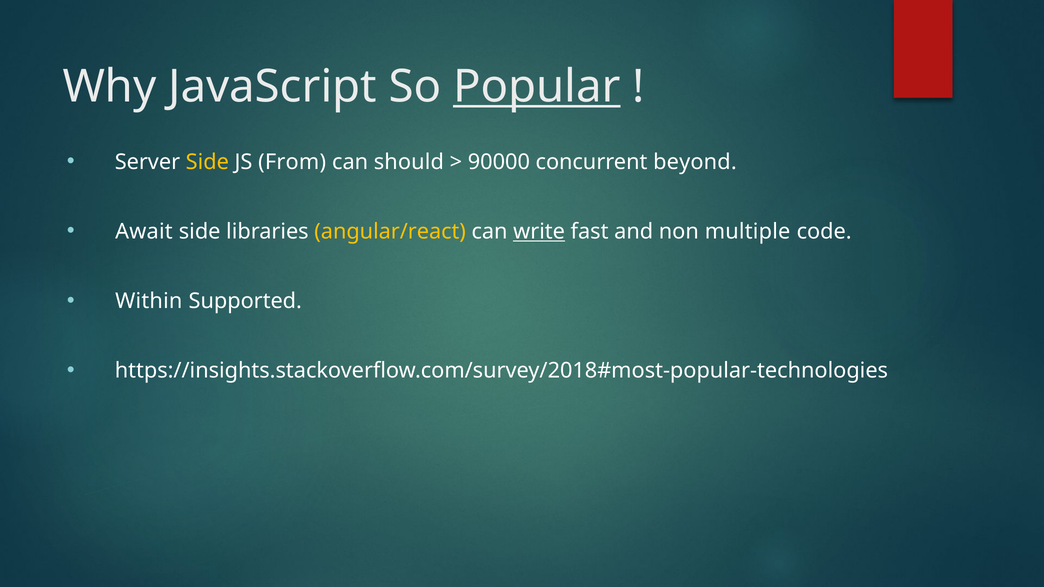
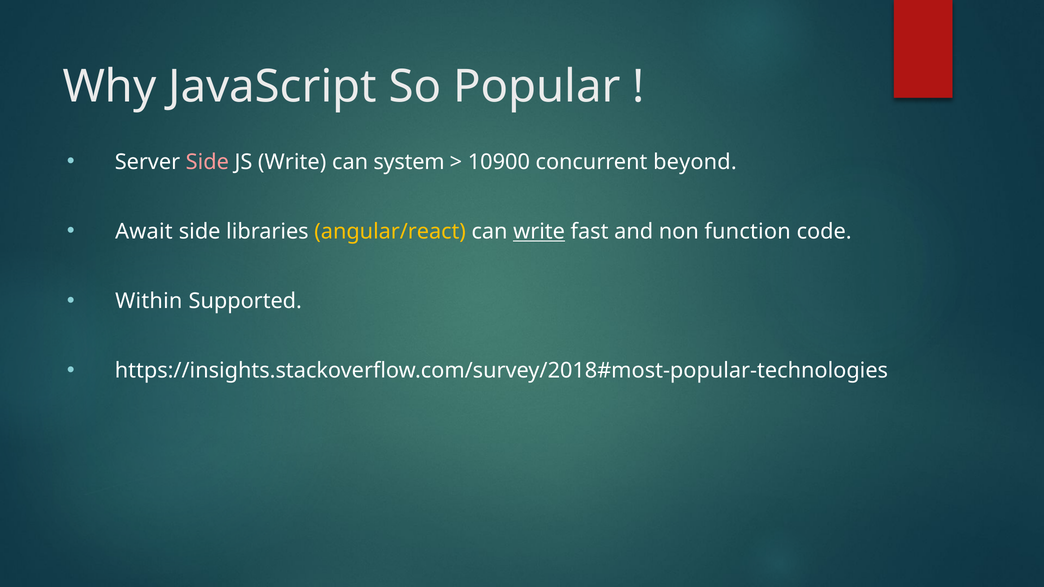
Popular underline: present -> none
Side at (207, 162) colour: yellow -> pink
JS From: From -> Write
should: should -> system
90000: 90000 -> 10900
multiple: multiple -> function
